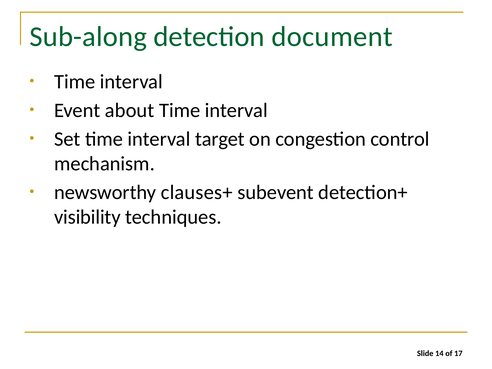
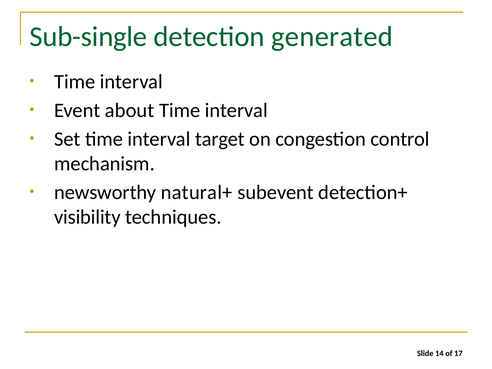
Sub-along: Sub-along -> Sub-single
document: document -> generated
clauses+: clauses+ -> natural+
